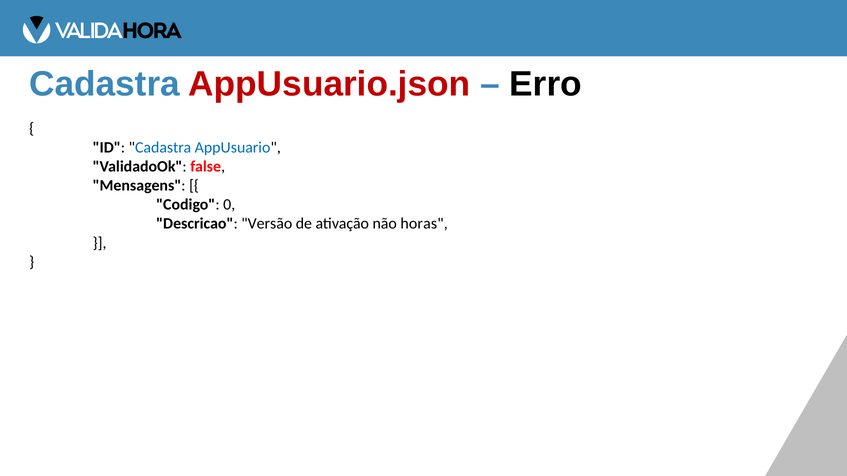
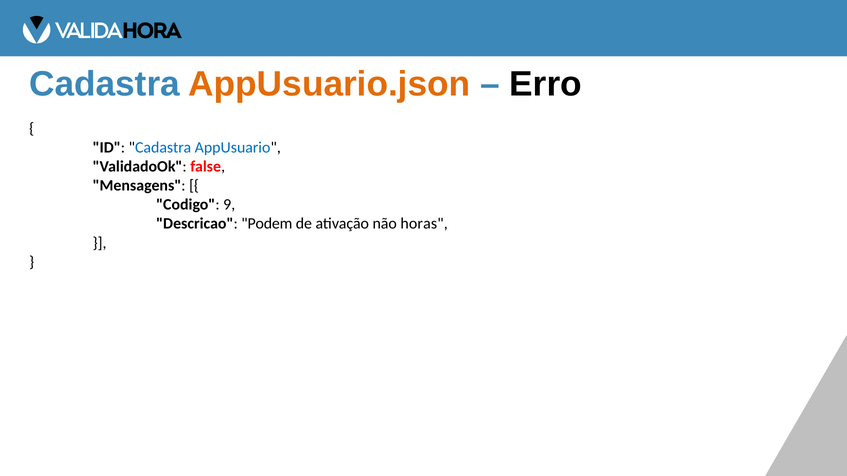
AppUsuario.json colour: red -> orange
0: 0 -> 9
Versão: Versão -> Podem
